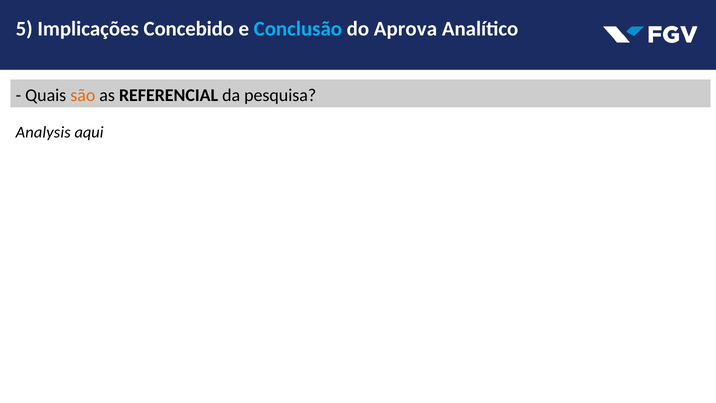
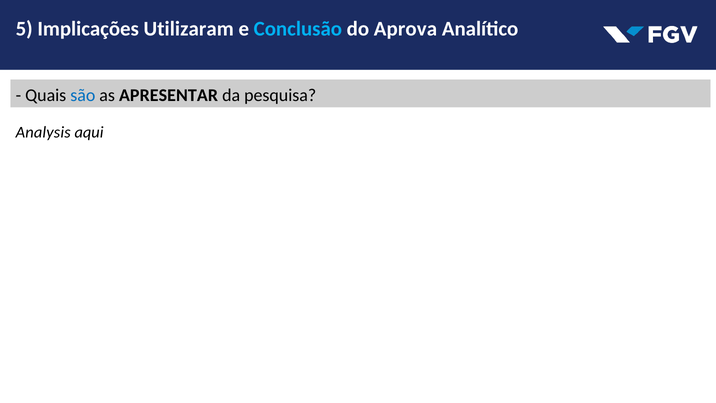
Concebido: Concebido -> Utilizaram
são colour: orange -> blue
REFERENCIAL: REFERENCIAL -> APRESENTAR
